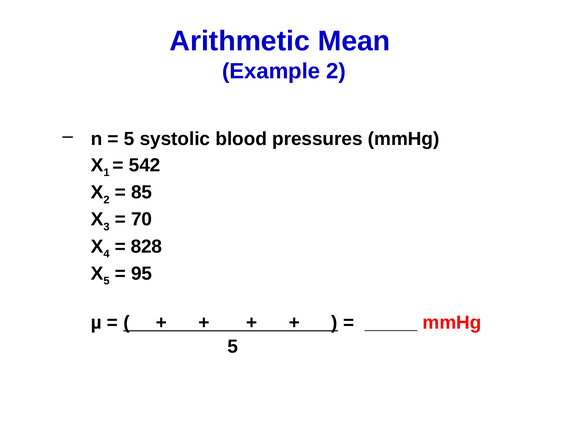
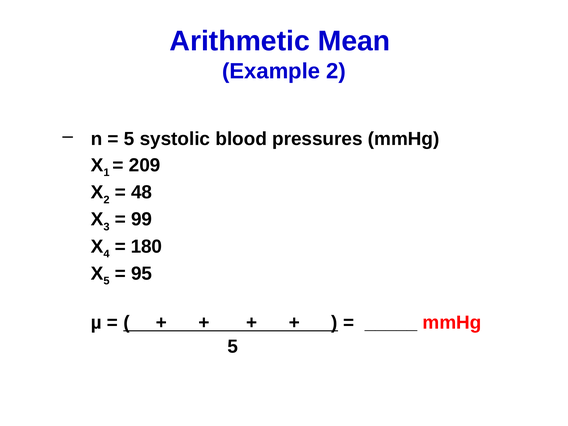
542: 542 -> 209
85: 85 -> 48
70: 70 -> 99
828: 828 -> 180
